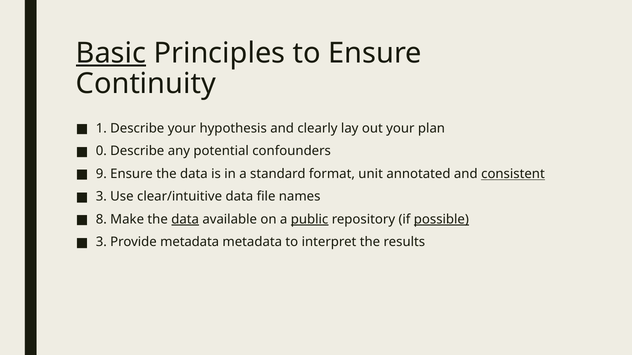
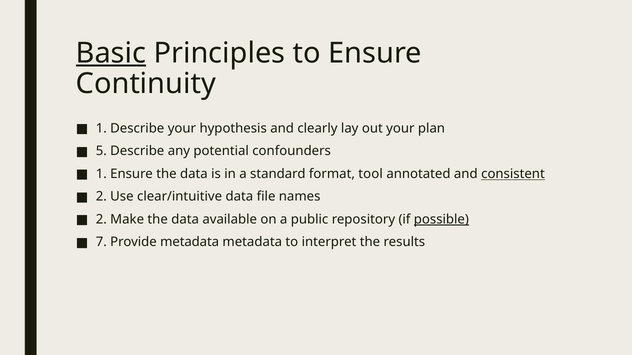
0: 0 -> 5
9 at (101, 174): 9 -> 1
unit: unit -> tool
3 at (101, 197): 3 -> 2
8 at (101, 220): 8 -> 2
data at (185, 220) underline: present -> none
public underline: present -> none
3 at (101, 242): 3 -> 7
